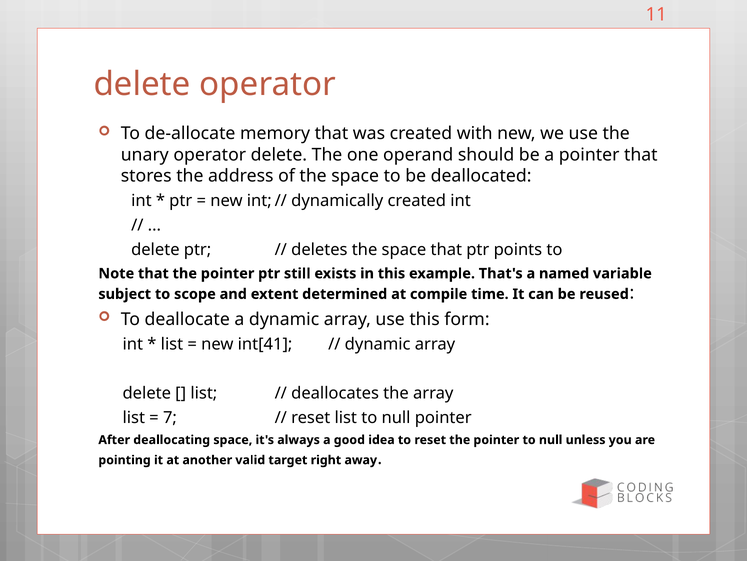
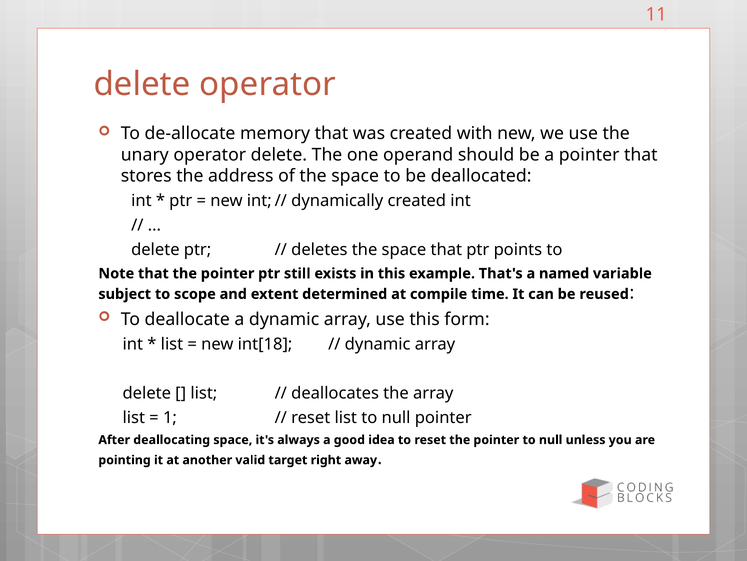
int[41: int[41 -> int[18
7: 7 -> 1
